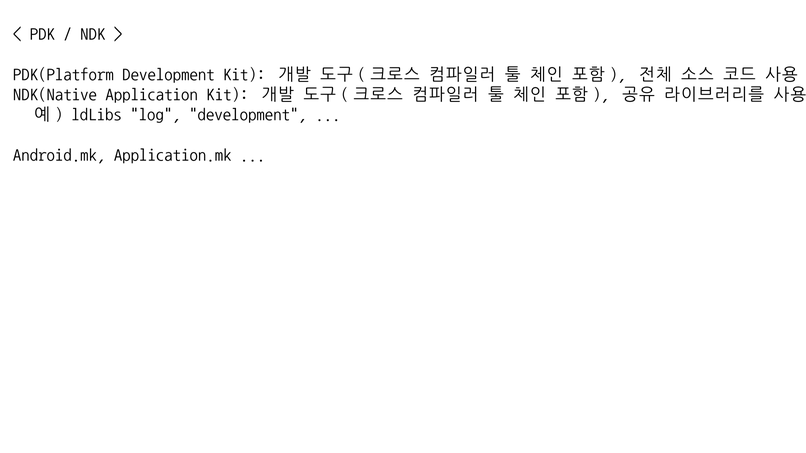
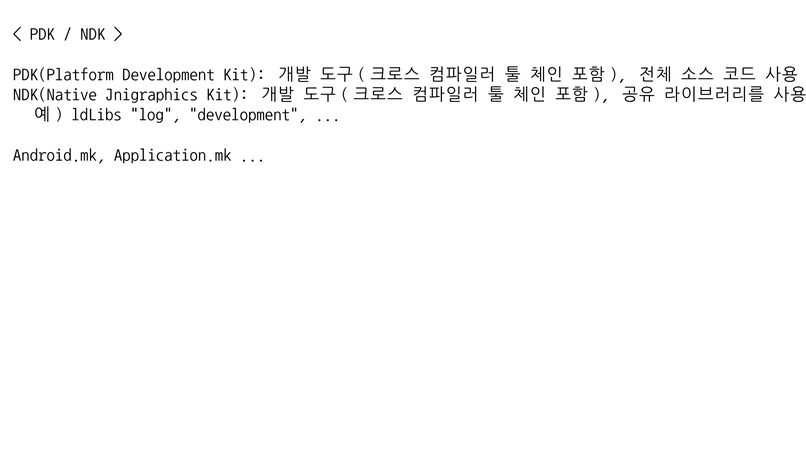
Application: Application -> Jnigraphics
